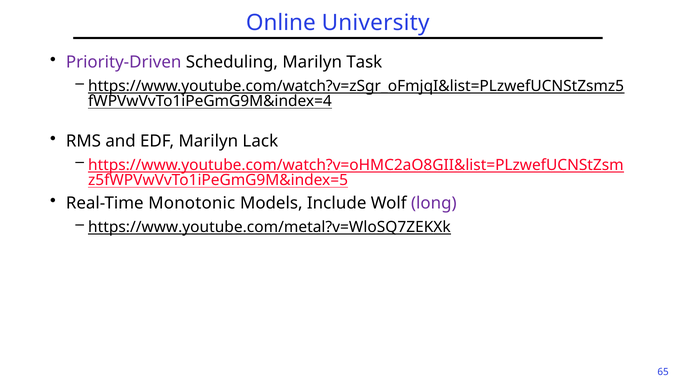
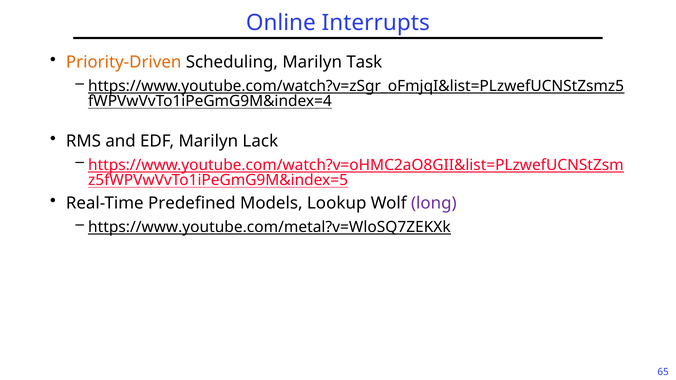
University: University -> Interrupts
Priority-Driven colour: purple -> orange
Monotonic: Monotonic -> Predefined
Include: Include -> Lookup
